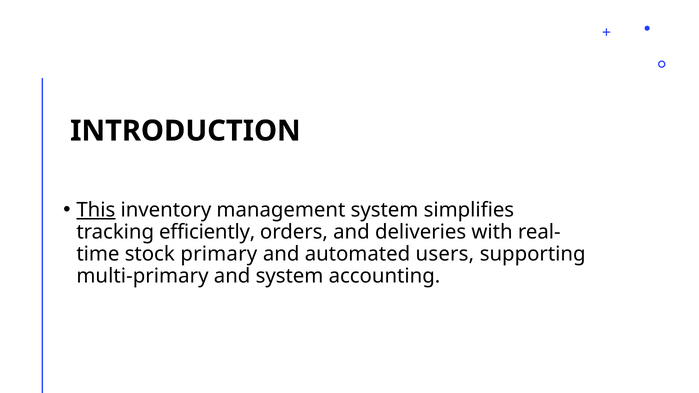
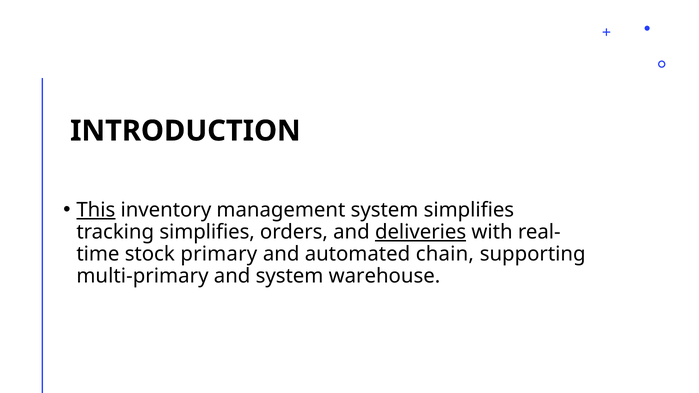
tracking efficiently: efficiently -> simplifies
deliveries underline: none -> present
users: users -> chain
accounting: accounting -> warehouse
